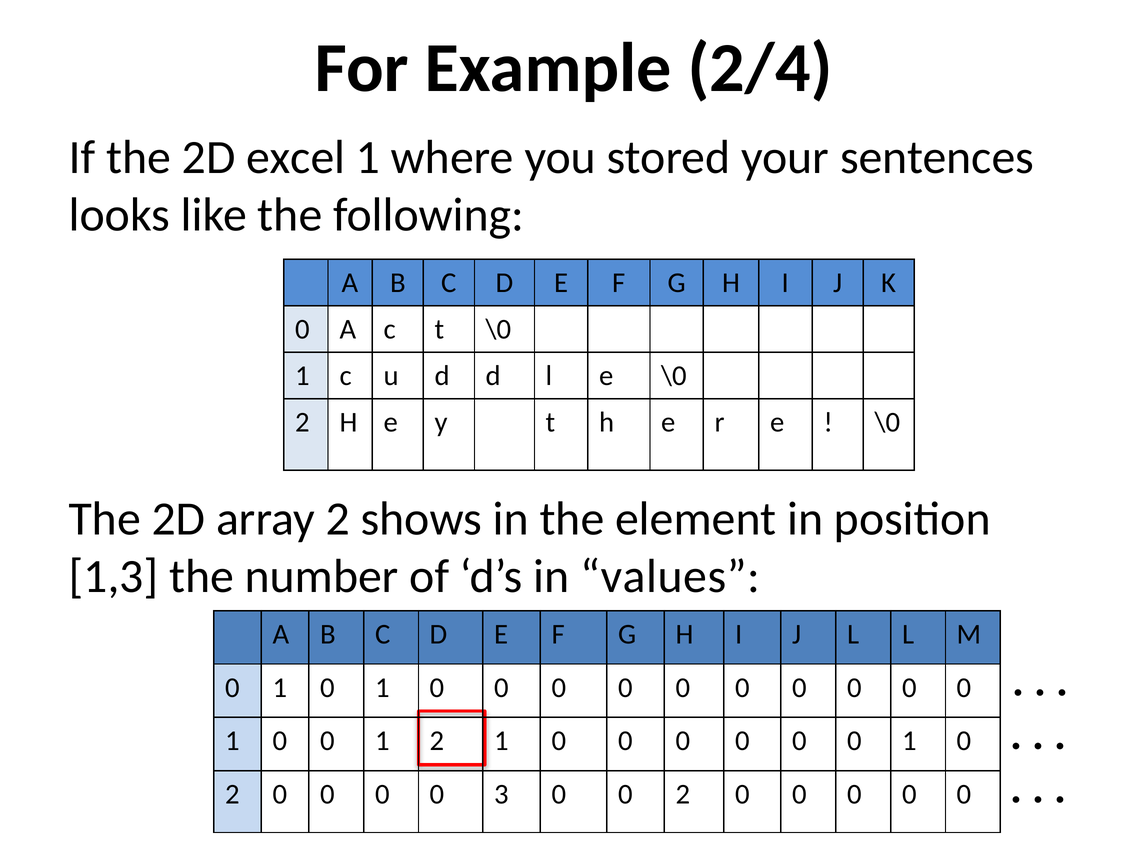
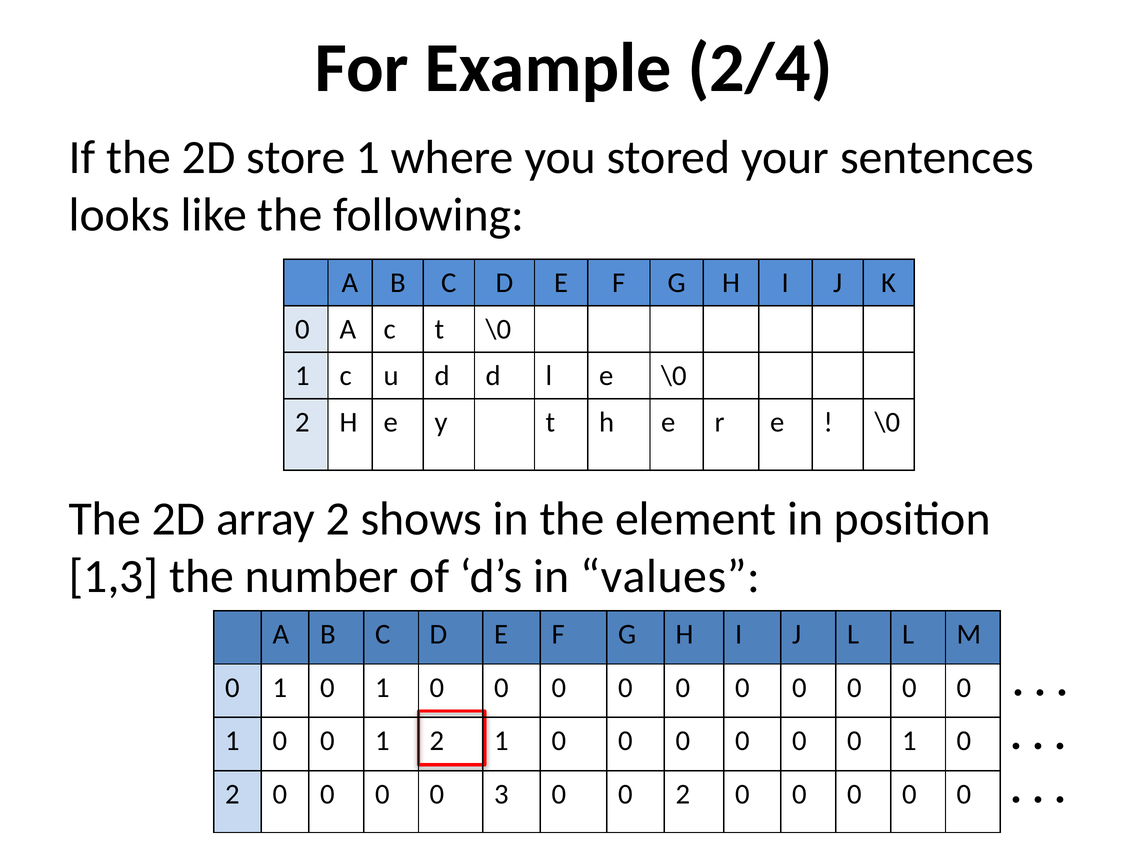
excel: excel -> store
